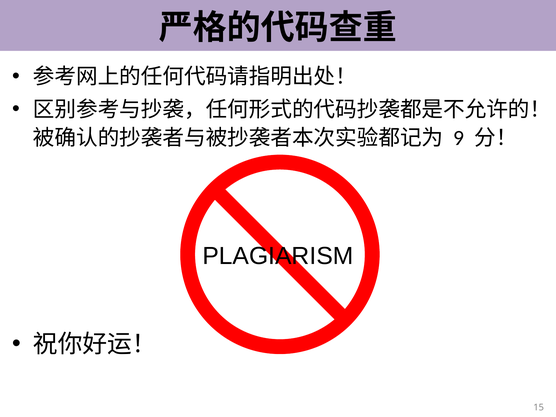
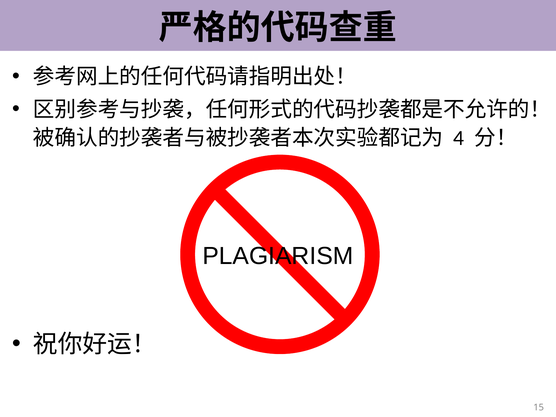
9: 9 -> 4
